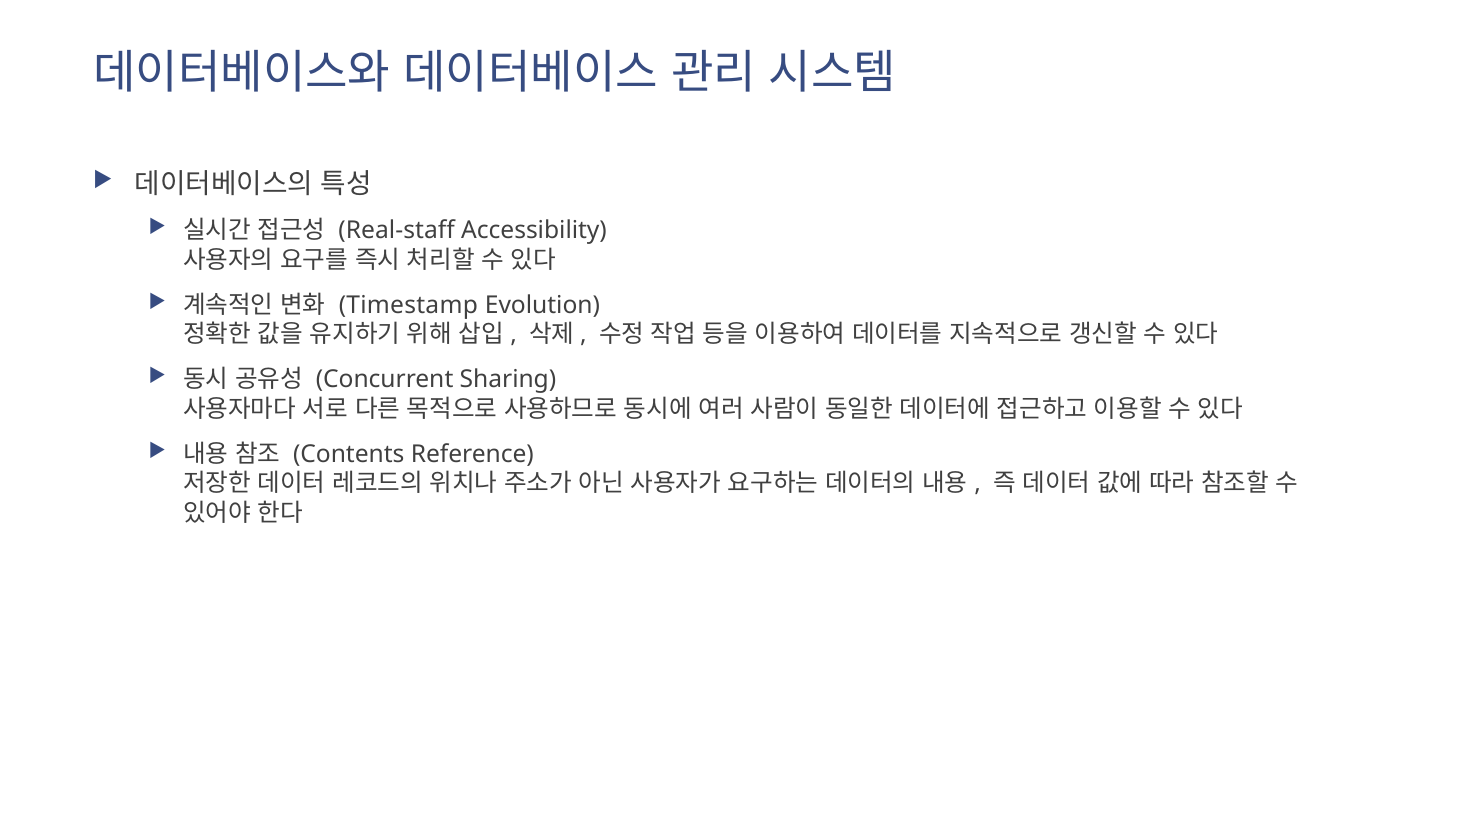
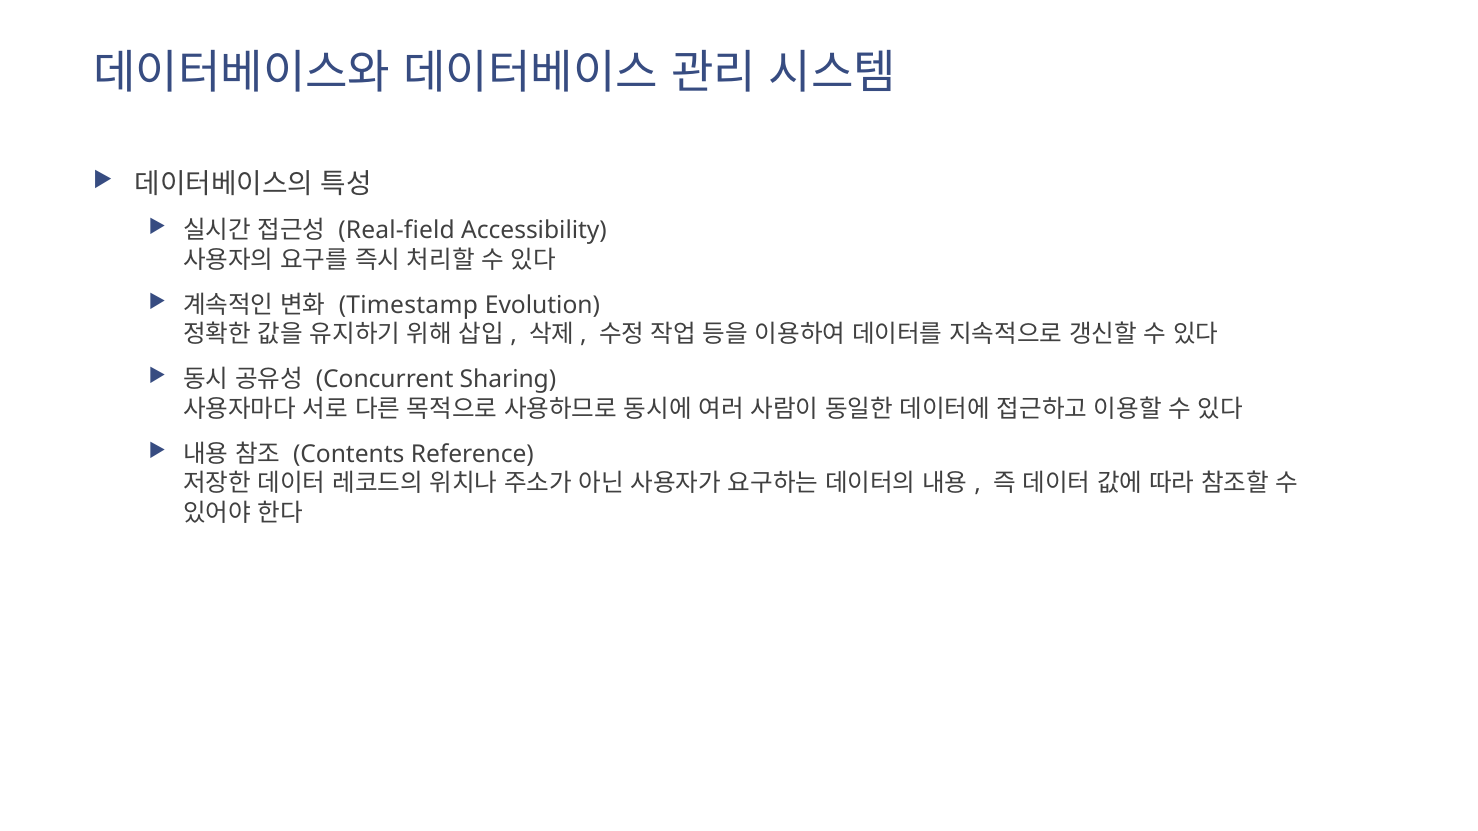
Real-staff: Real-staff -> Real-field
